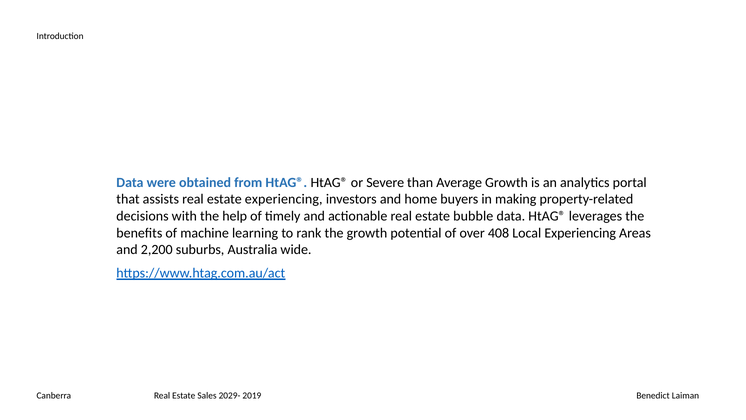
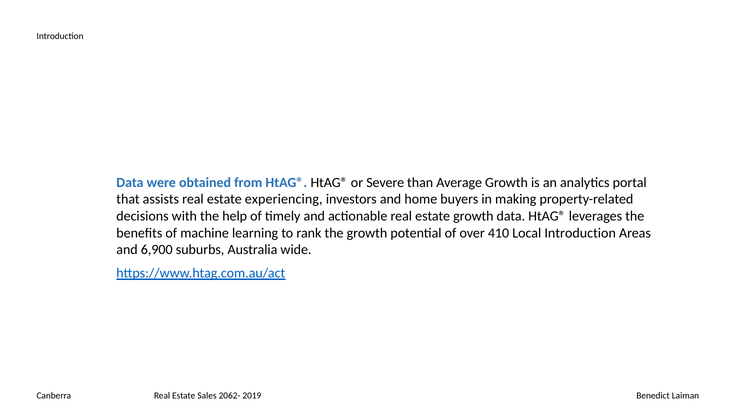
estate bubble: bubble -> growth
408: 408 -> 410
Local Experiencing: Experiencing -> Introduction
2,200: 2,200 -> 6,900
2029-: 2029- -> 2062-
